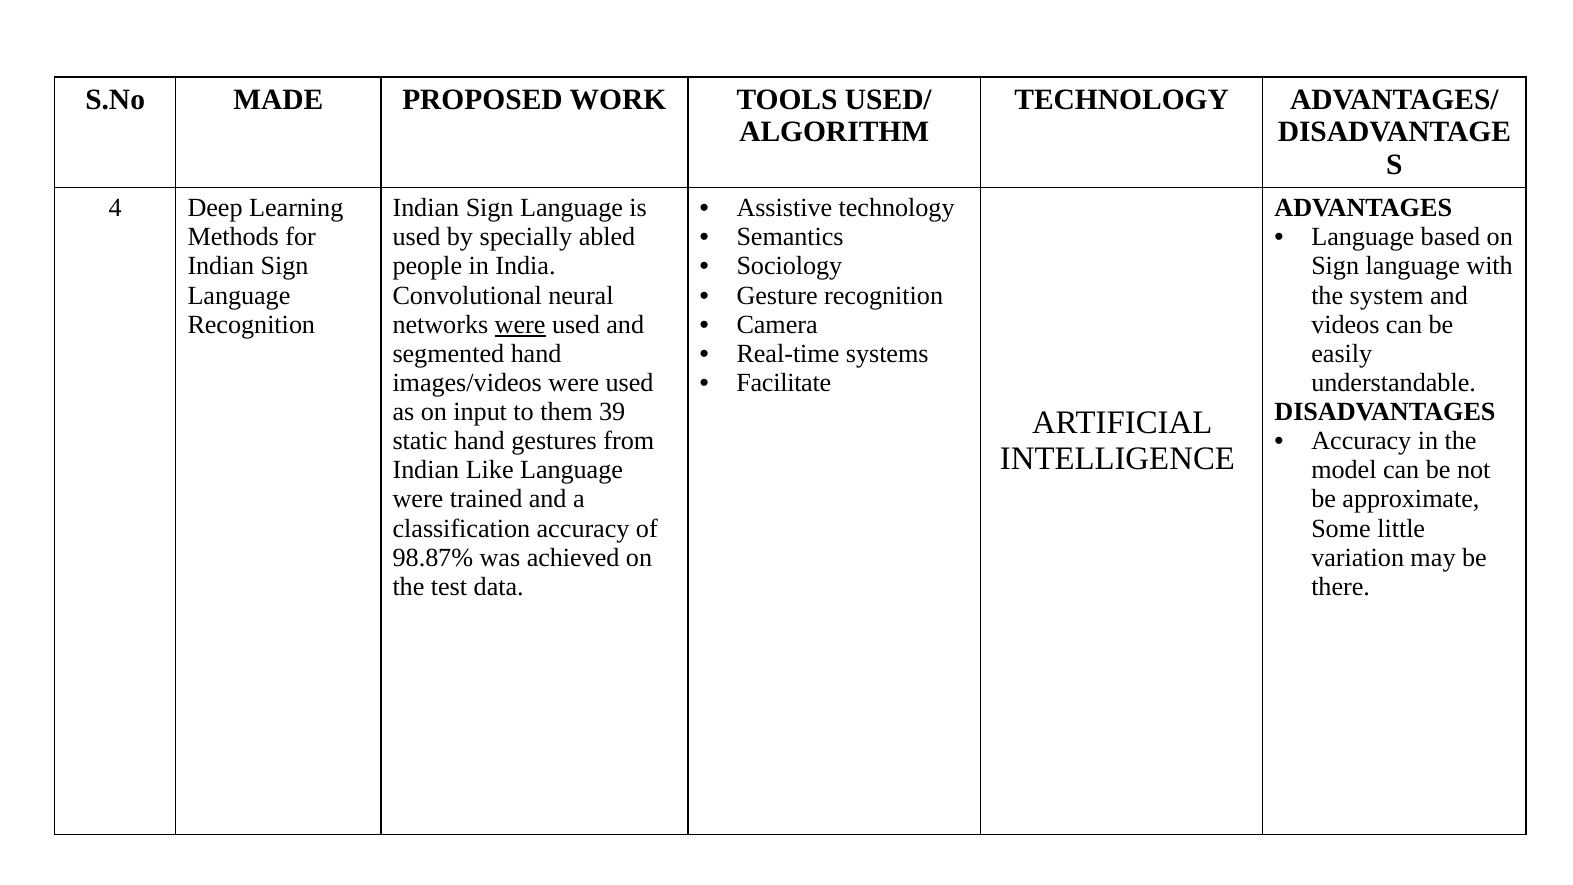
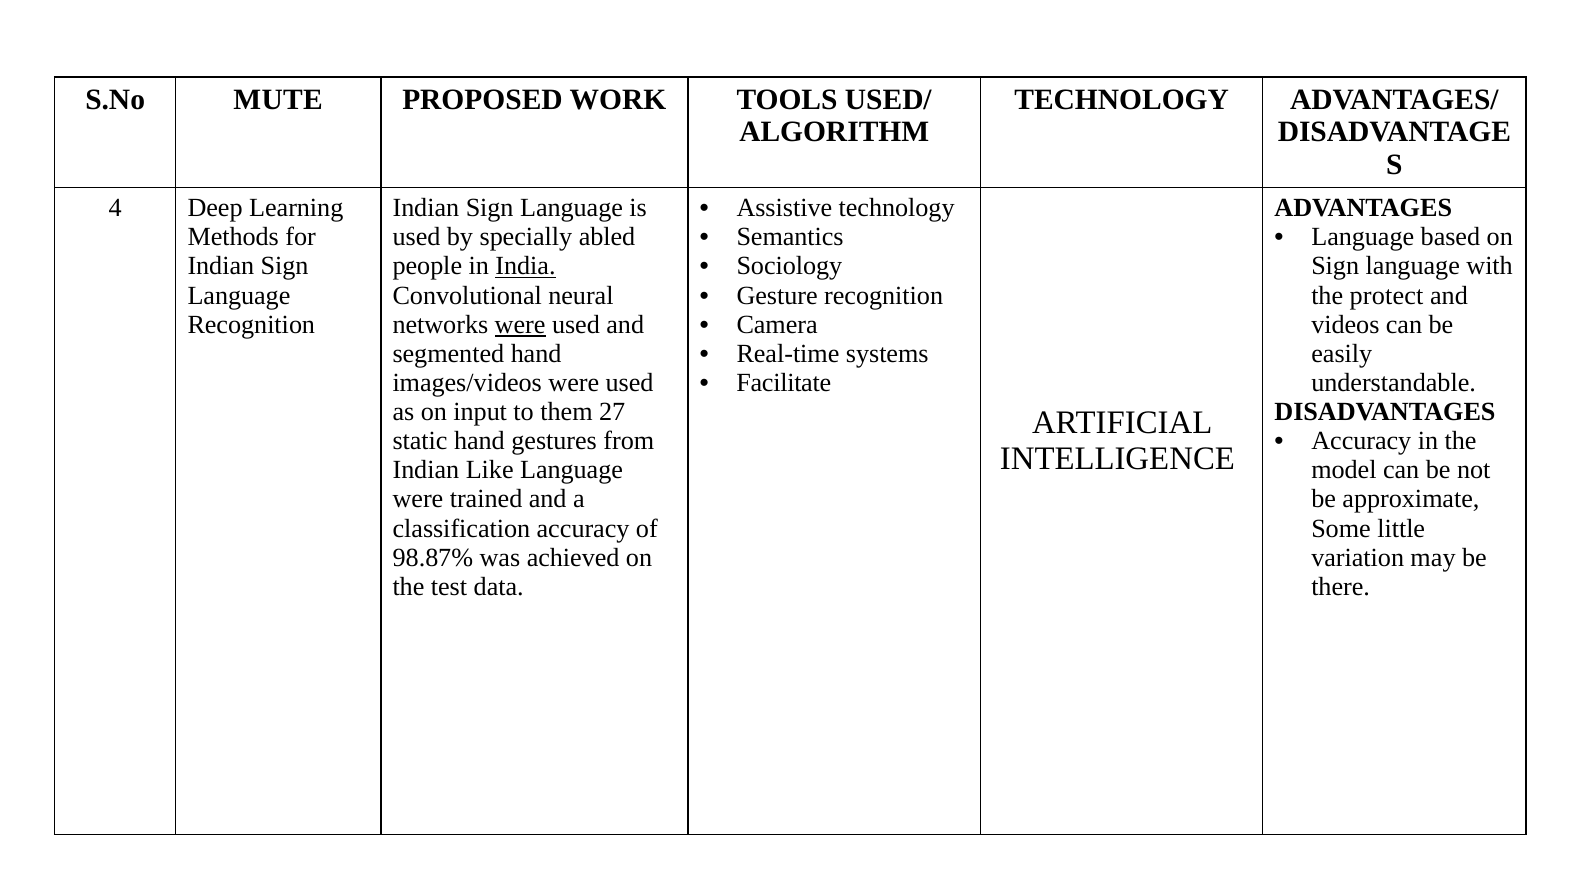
MADE: MADE -> MUTE
India underline: none -> present
system: system -> protect
39: 39 -> 27
